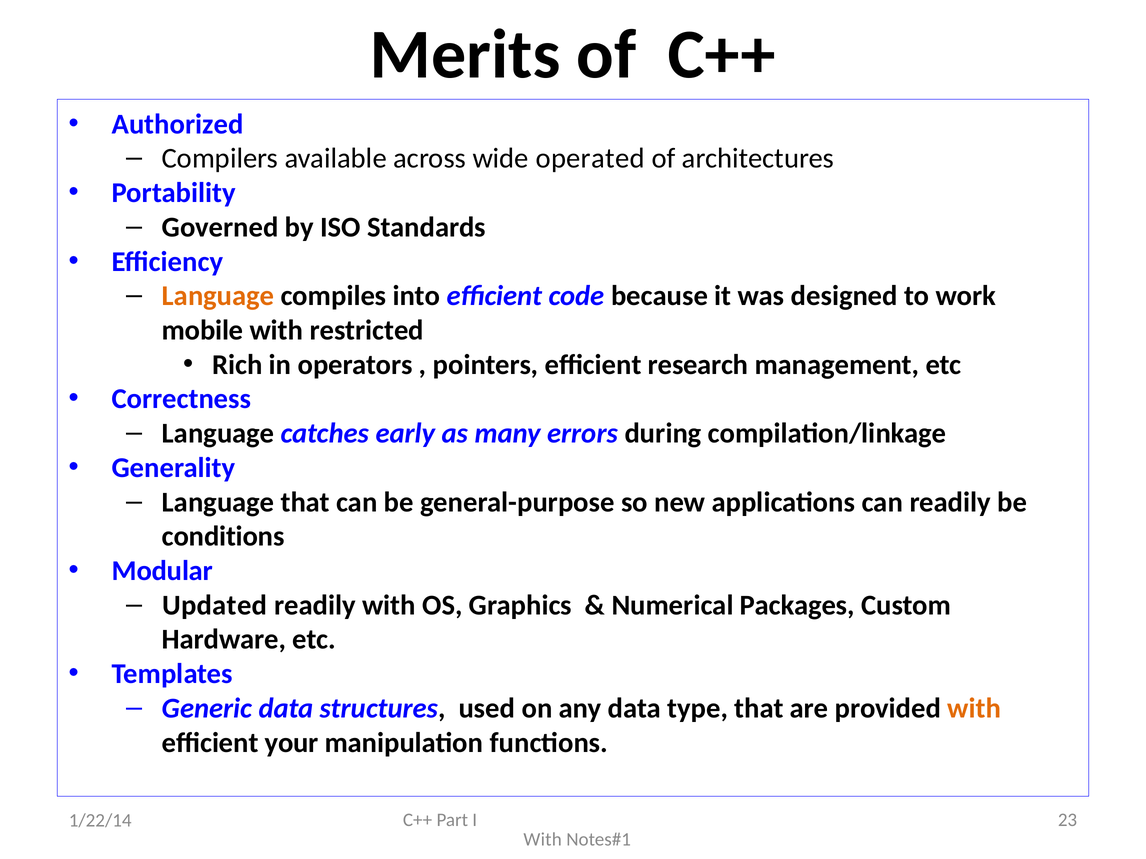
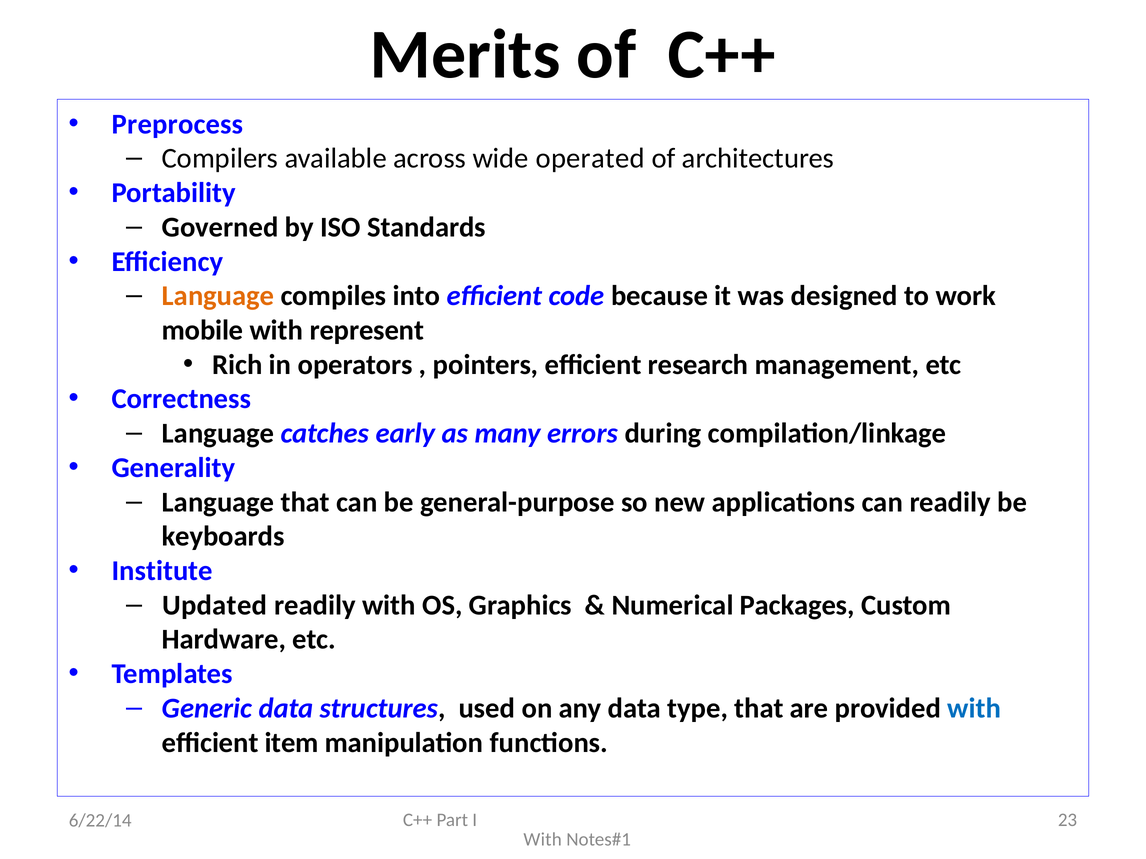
Authorized: Authorized -> Preprocess
restricted: restricted -> represent
conditions: conditions -> keyboards
Modular: Modular -> Institute
with at (974, 709) colour: orange -> blue
your: your -> item
1/22/14: 1/22/14 -> 6/22/14
